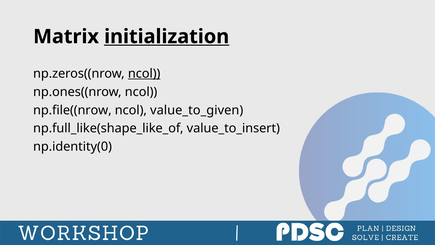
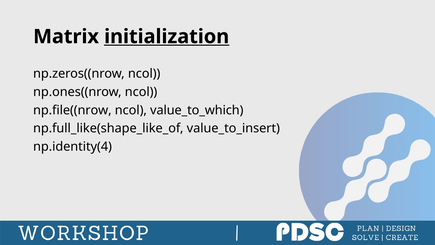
ncol at (144, 74) underline: present -> none
value_to_given: value_to_given -> value_to_which
np.identity(0: np.identity(0 -> np.identity(4
